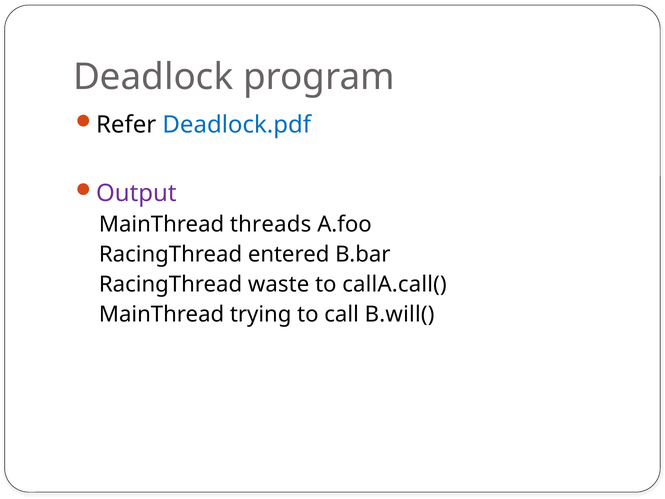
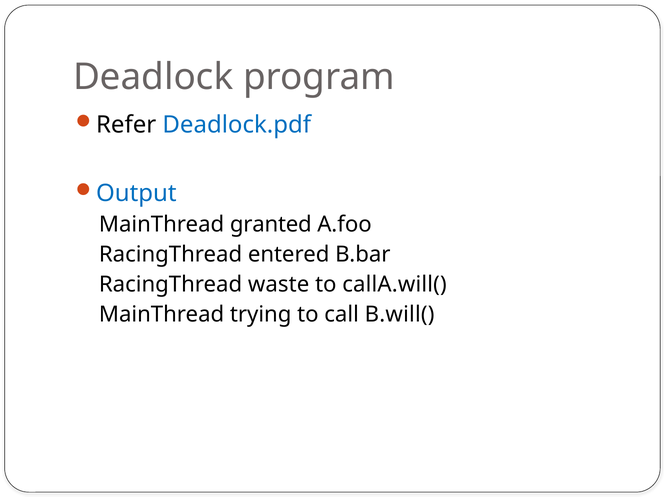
Output colour: purple -> blue
threads: threads -> granted
callA.call(: callA.call( -> callA.will(
